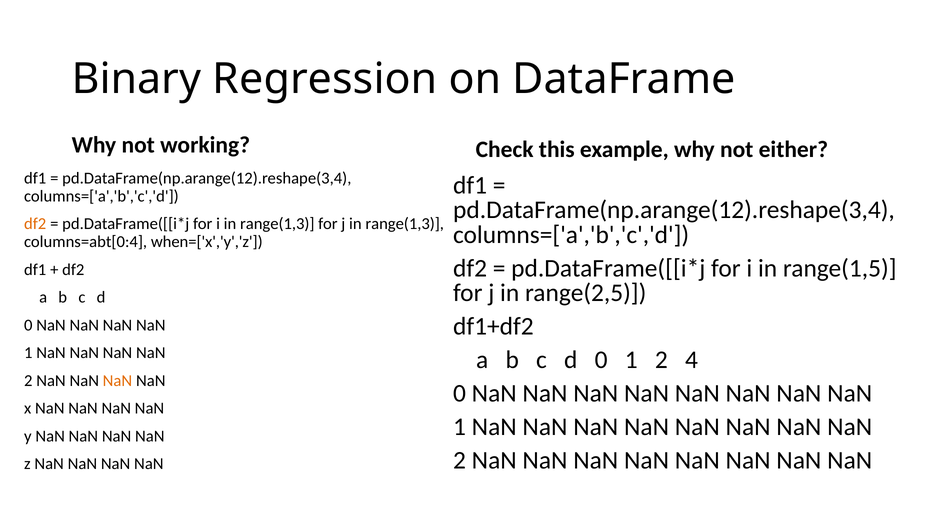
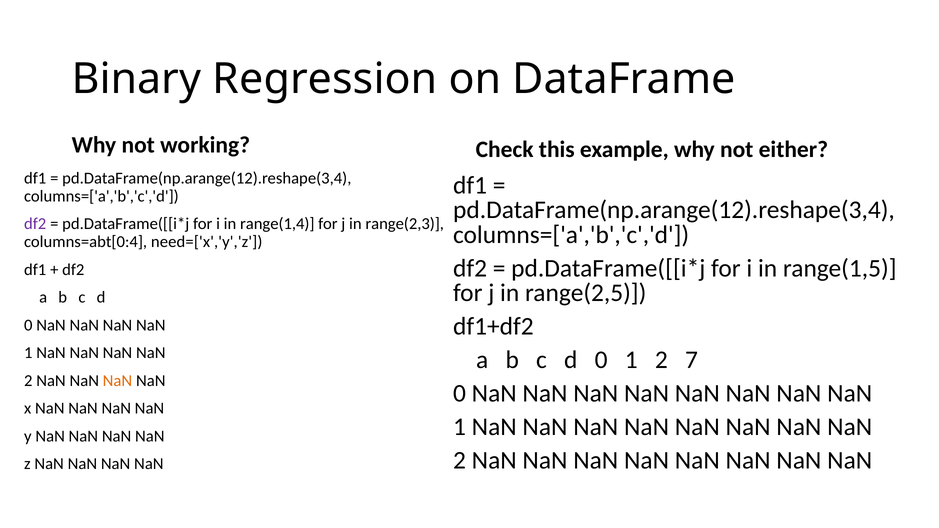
df2 at (35, 224) colour: orange -> purple
i in range(1,3: range(1,3 -> range(1,4
j in range(1,3: range(1,3 -> range(2,3
when=['x','y','z: when=['x','y','z -> need=['x','y','z
4: 4 -> 7
